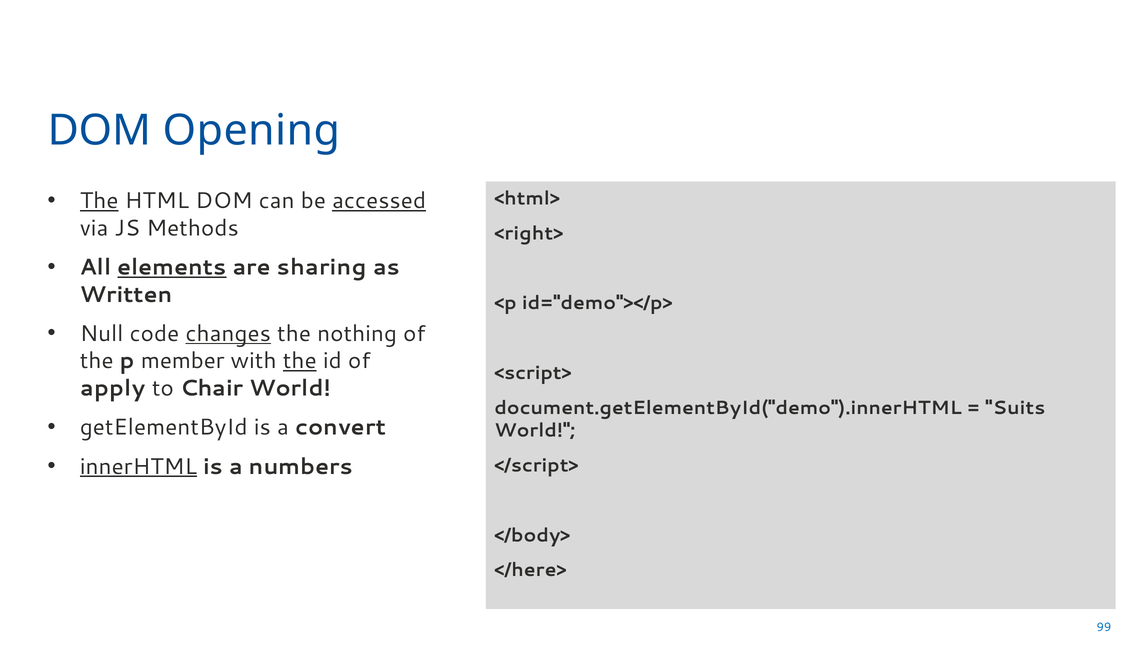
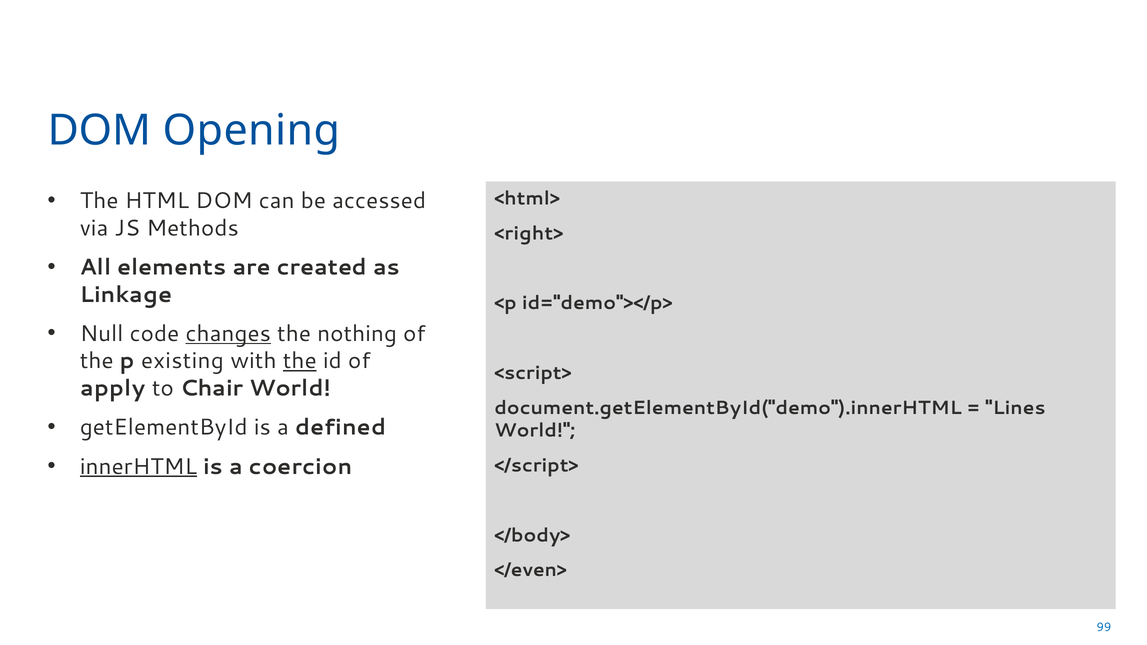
The at (99, 201) underline: present -> none
accessed underline: present -> none
elements underline: present -> none
sharing: sharing -> created
Written: Written -> Linkage
member: member -> existing
Suits: Suits -> Lines
convert: convert -> defined
numbers: numbers -> coercion
</here>: </here> -> </even>
